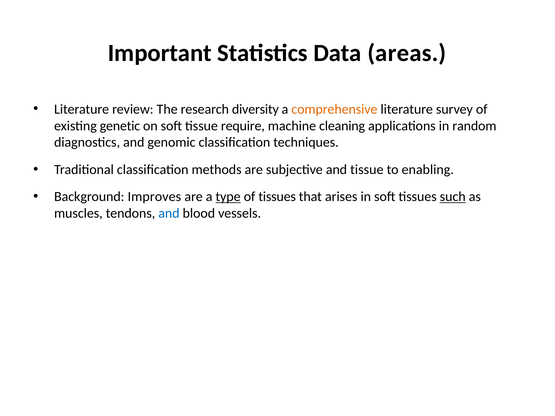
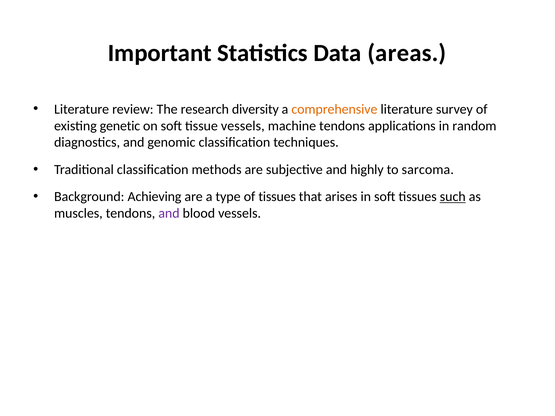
tissue require: require -> vessels
machine cleaning: cleaning -> tendons
and tissue: tissue -> highly
enabling: enabling -> sarcoma
Improves: Improves -> Achieving
type underline: present -> none
and at (169, 213) colour: blue -> purple
